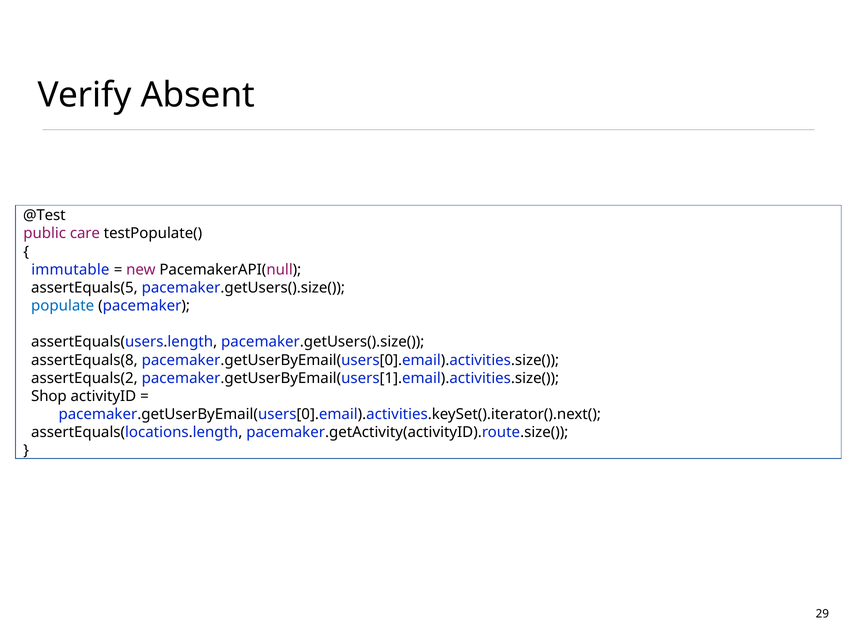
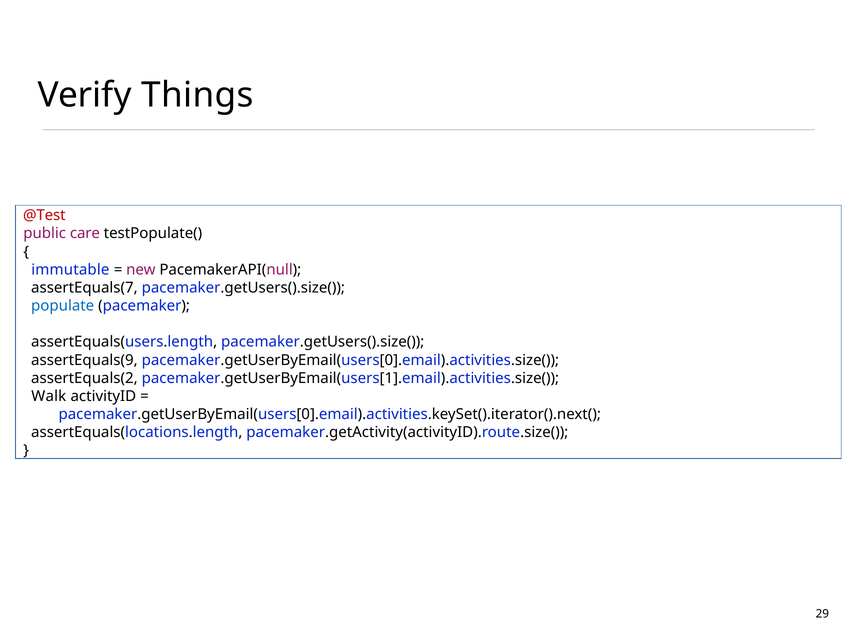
Absent: Absent -> Things
@Test colour: black -> red
assertEquals(5: assertEquals(5 -> assertEquals(7
assertEquals(8: assertEquals(8 -> assertEquals(9
Shop: Shop -> Walk
